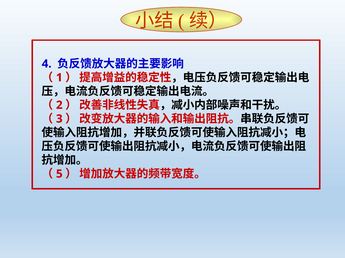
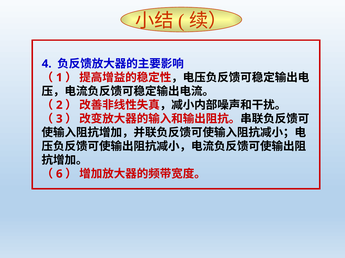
5: 5 -> 6
